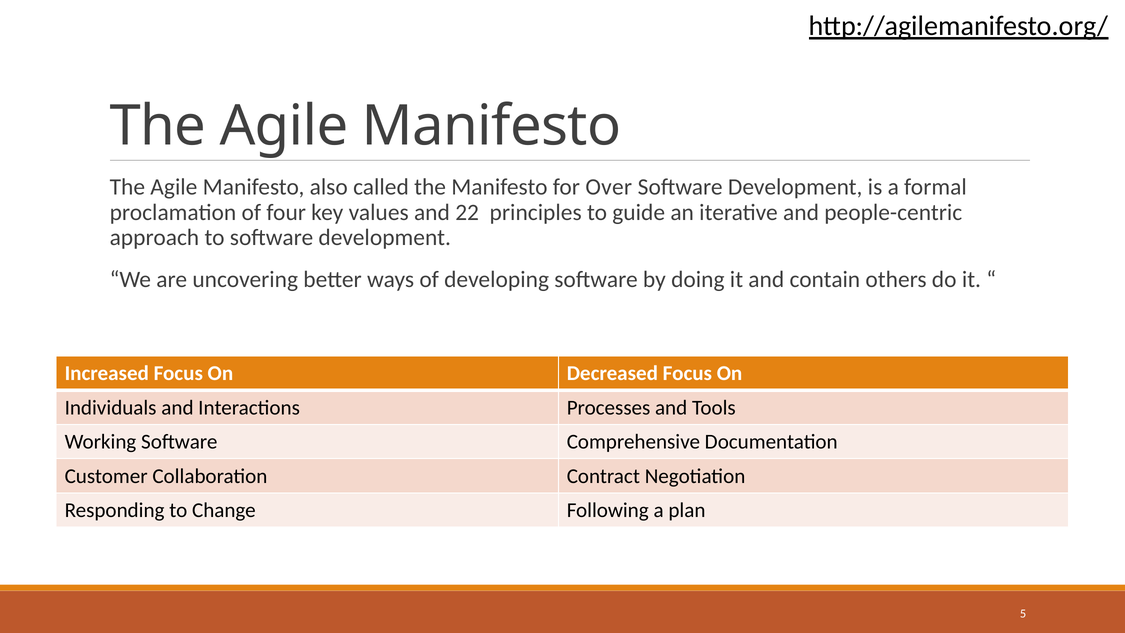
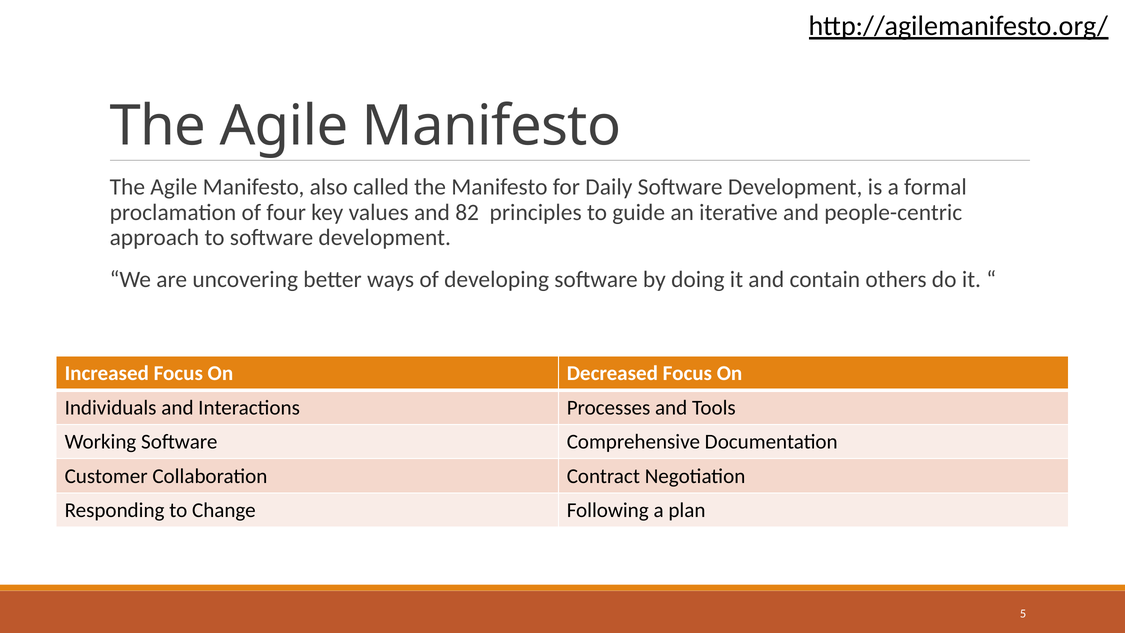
Over: Over -> Daily
22: 22 -> 82
